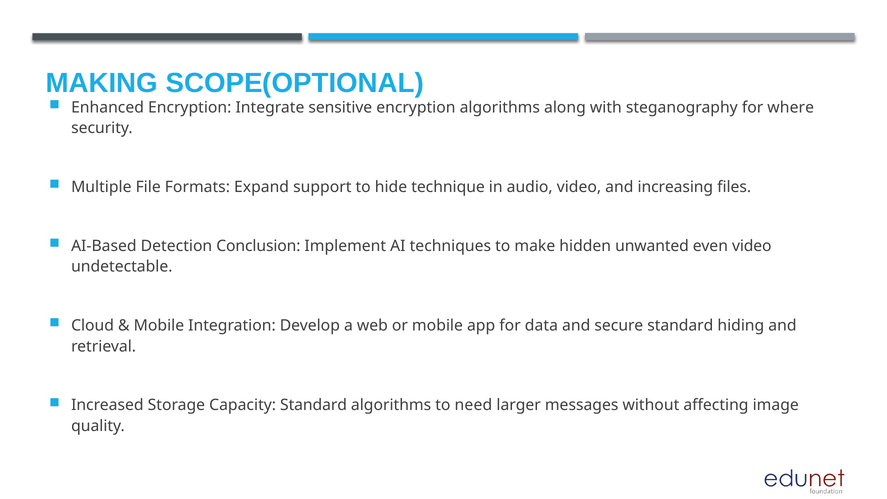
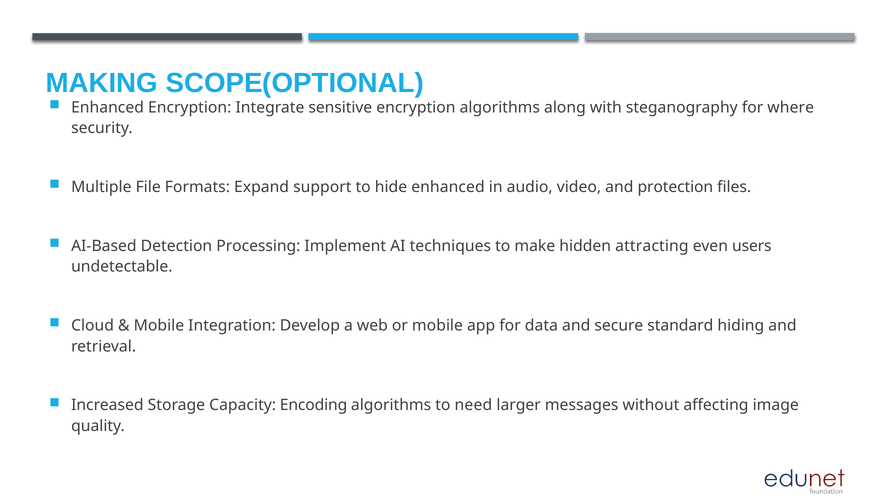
hide technique: technique -> enhanced
increasing: increasing -> protection
Conclusion: Conclusion -> Processing
unwanted: unwanted -> attracting
even video: video -> users
Capacity Standard: Standard -> Encoding
